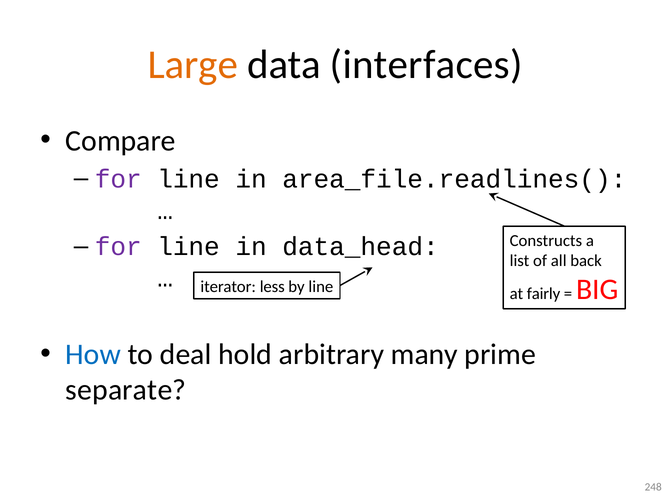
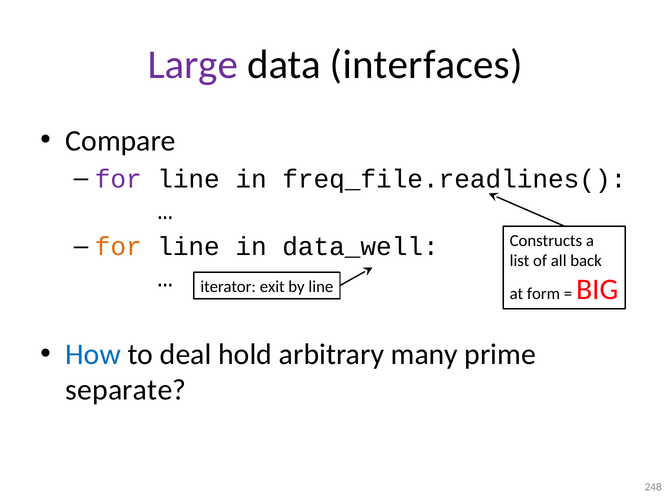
Large colour: orange -> purple
area_file.readlines(: area_file.readlines( -> freq_file.readlines(
for at (118, 247) colour: purple -> orange
data_head: data_head -> data_well
less: less -> exit
fairly: fairly -> form
